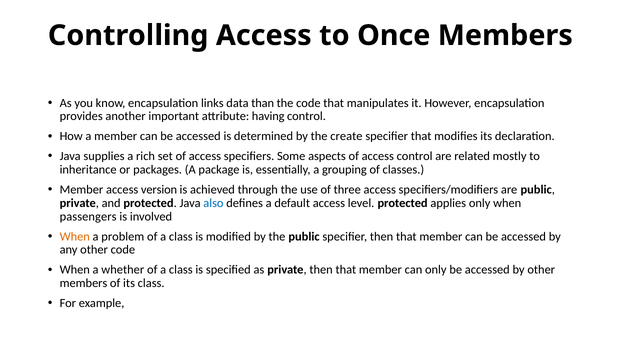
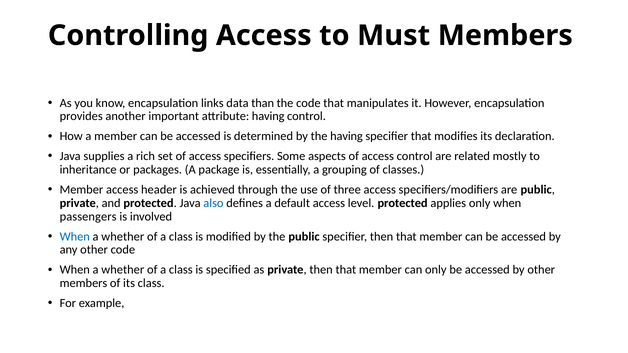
Once: Once -> Must
the create: create -> having
version: version -> header
When at (75, 237) colour: orange -> blue
problem at (123, 237): problem -> whether
